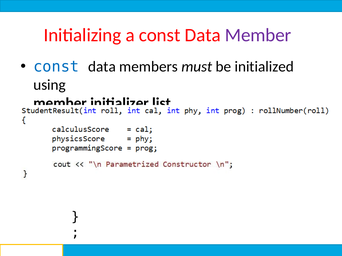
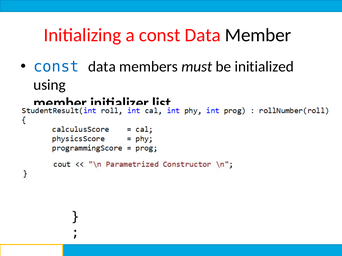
Member at (258, 35) colour: purple -> black
